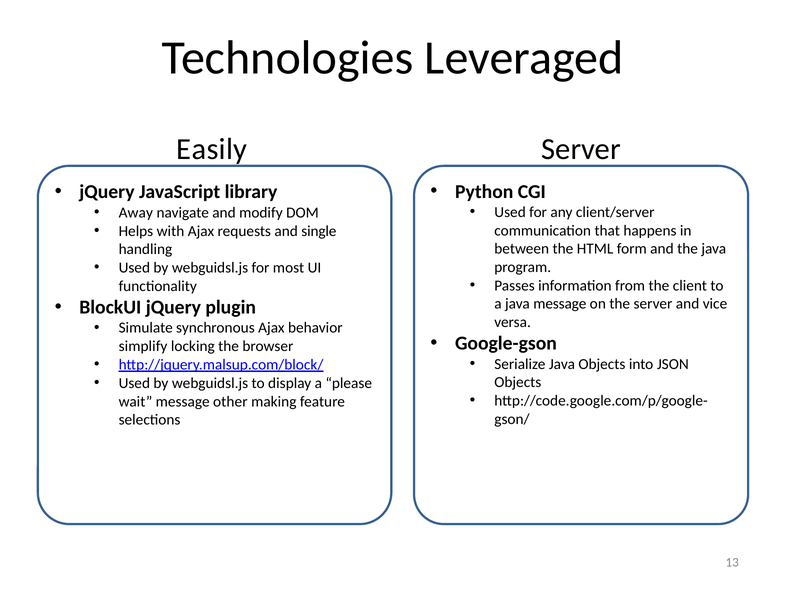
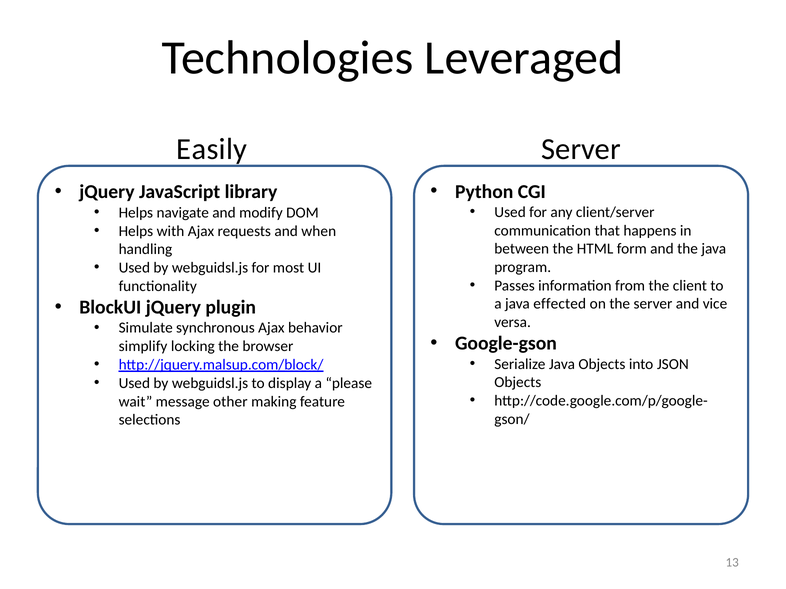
Away at (136, 213): Away -> Helps
single: single -> when
java message: message -> effected
